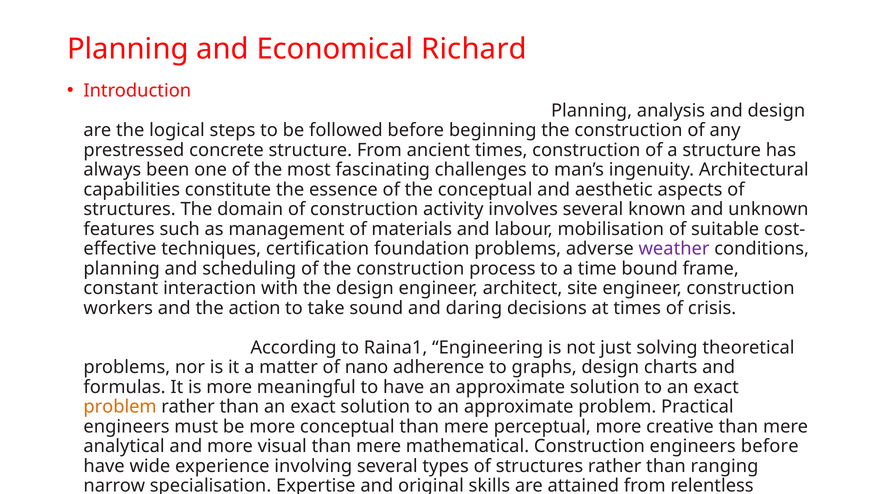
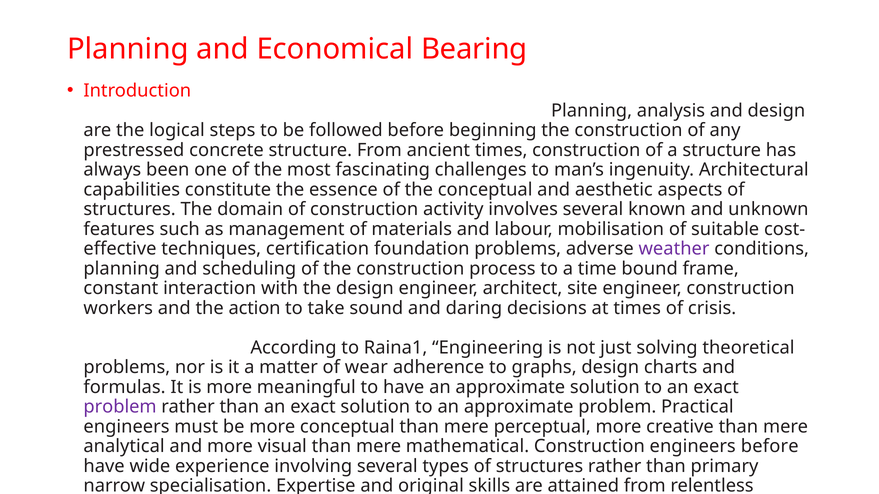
Richard: Richard -> Bearing
nano: nano -> wear
problem at (120, 407) colour: orange -> purple
ranging: ranging -> primary
